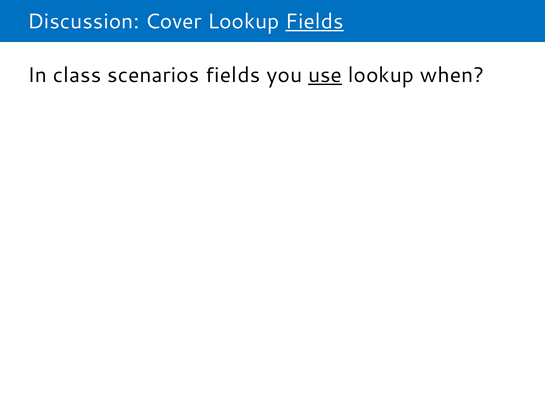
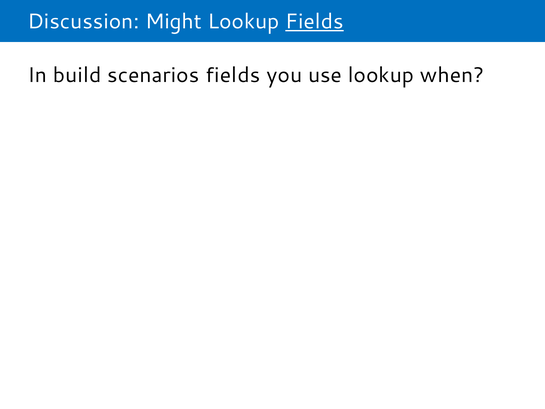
Cover: Cover -> Might
class: class -> build
use underline: present -> none
